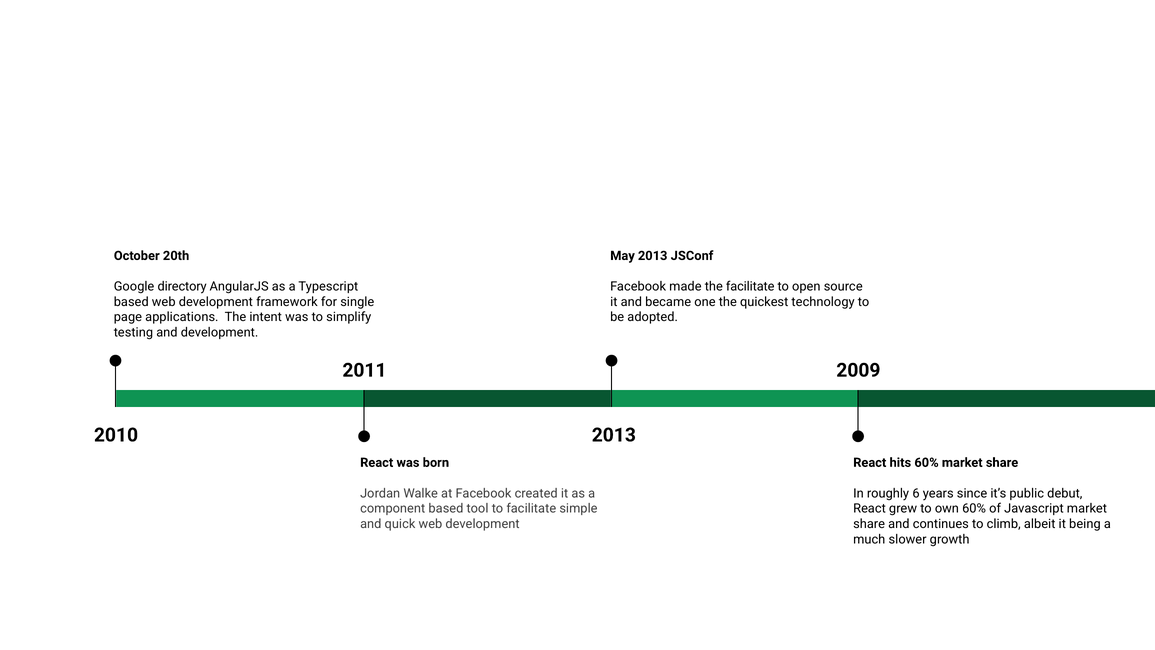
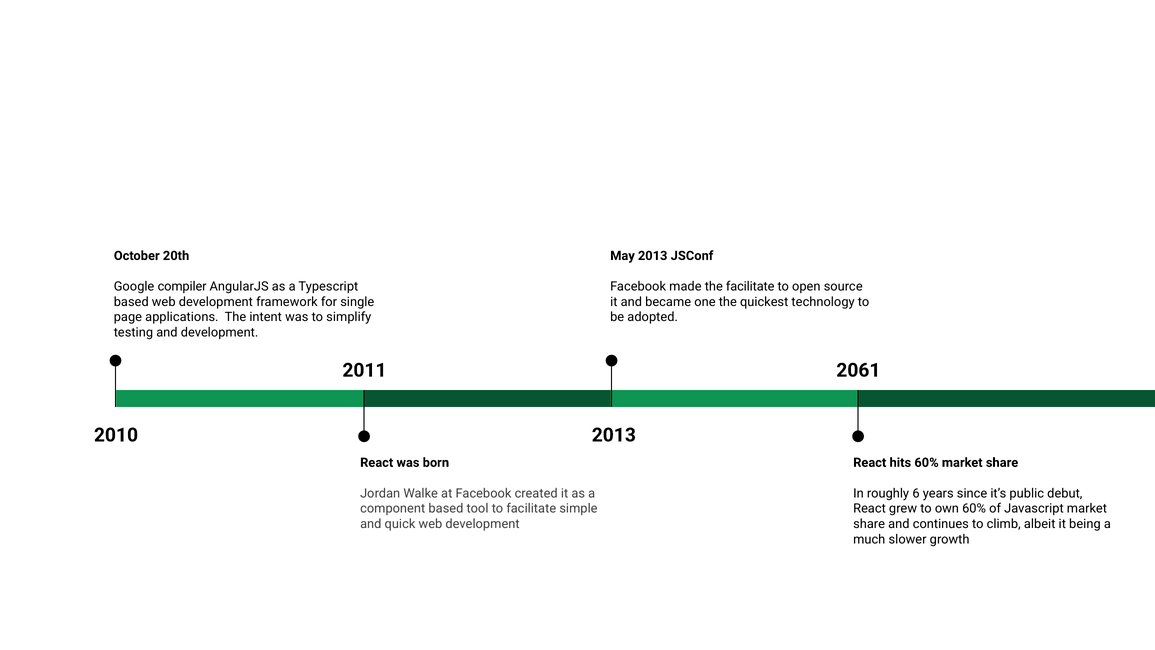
directory: directory -> compiler
2009: 2009 -> 2061
